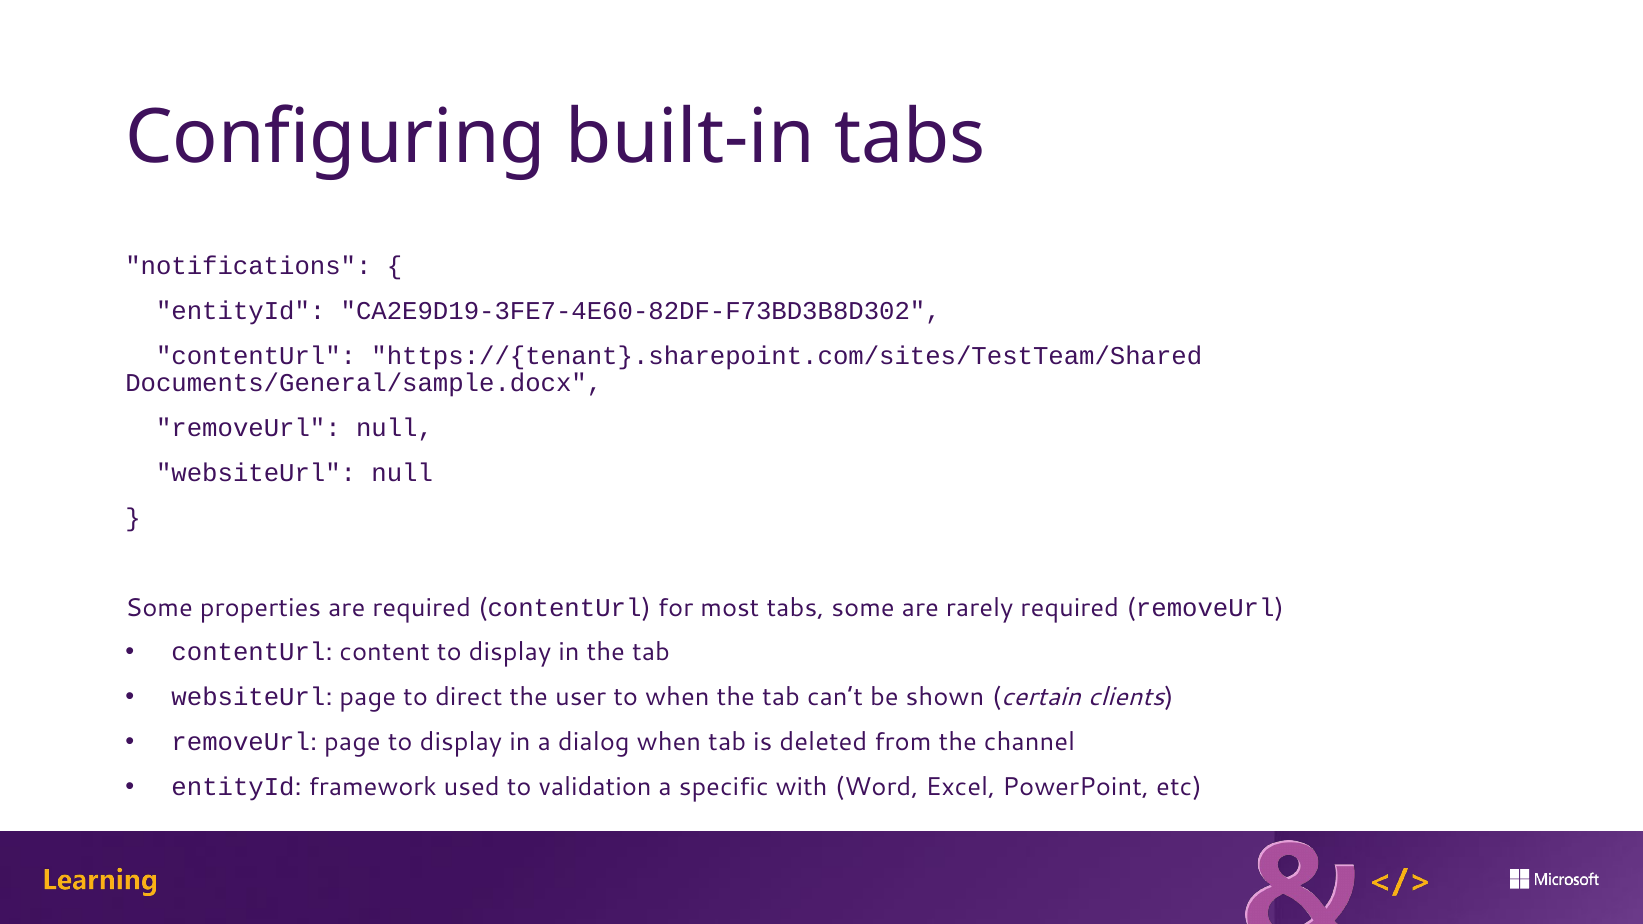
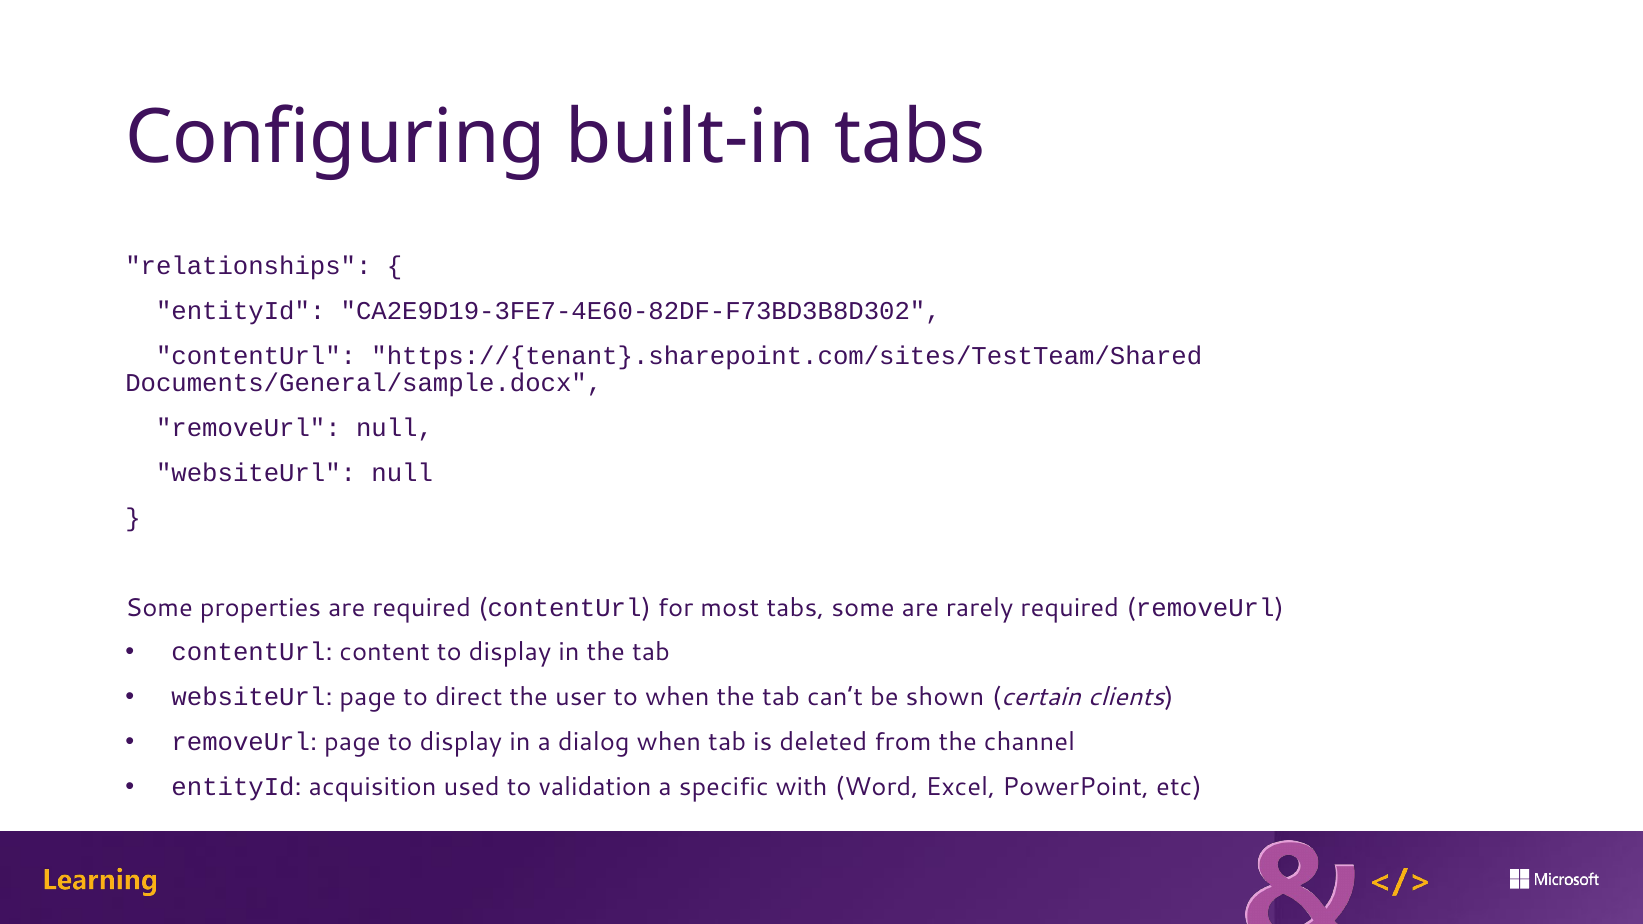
notifications: notifications -> relationships
framework: framework -> acquisition
